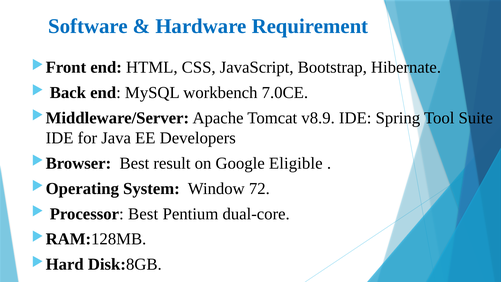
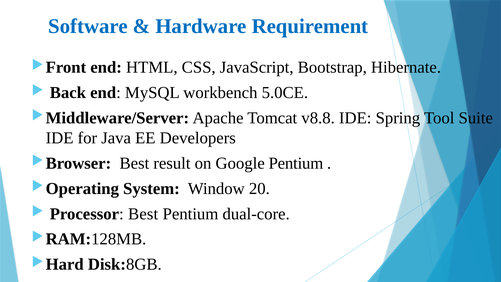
7.0CE: 7.0CE -> 5.0CE
v8.9: v8.9 -> v8.8
Google Eligible: Eligible -> Pentium
72: 72 -> 20
